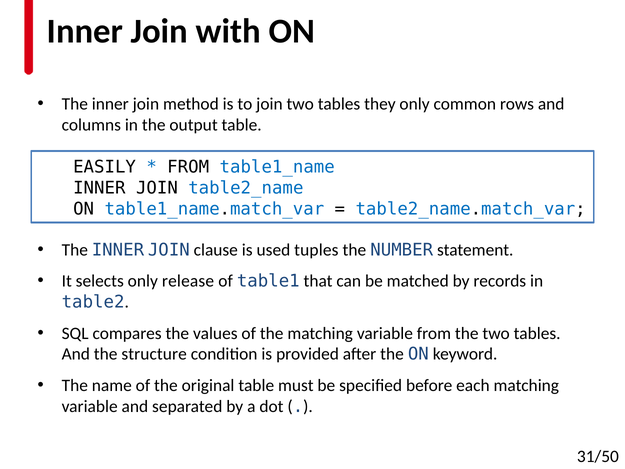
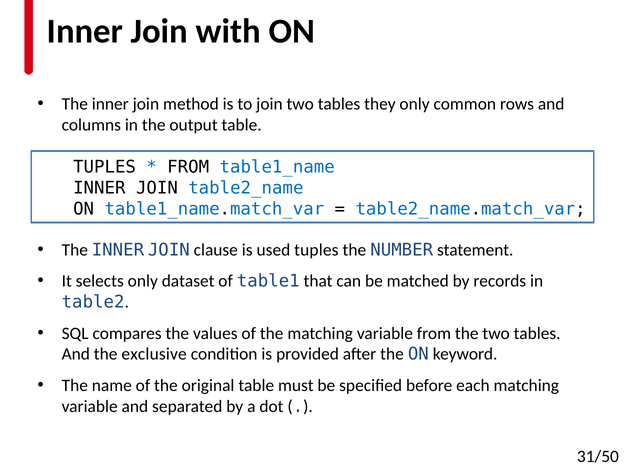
EASILY at (105, 167): EASILY -> TUPLES
release: release -> dataset
structure: structure -> exclusive
